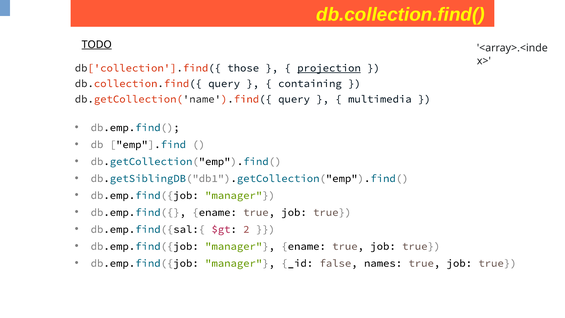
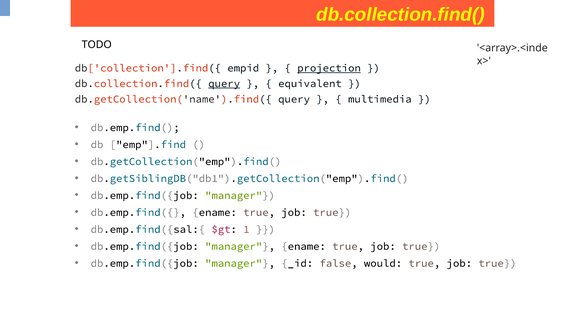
TODO underline: present -> none
those: those -> empid
query at (224, 83) underline: none -> present
containing: containing -> equivalent
2: 2 -> 1
names: names -> would
